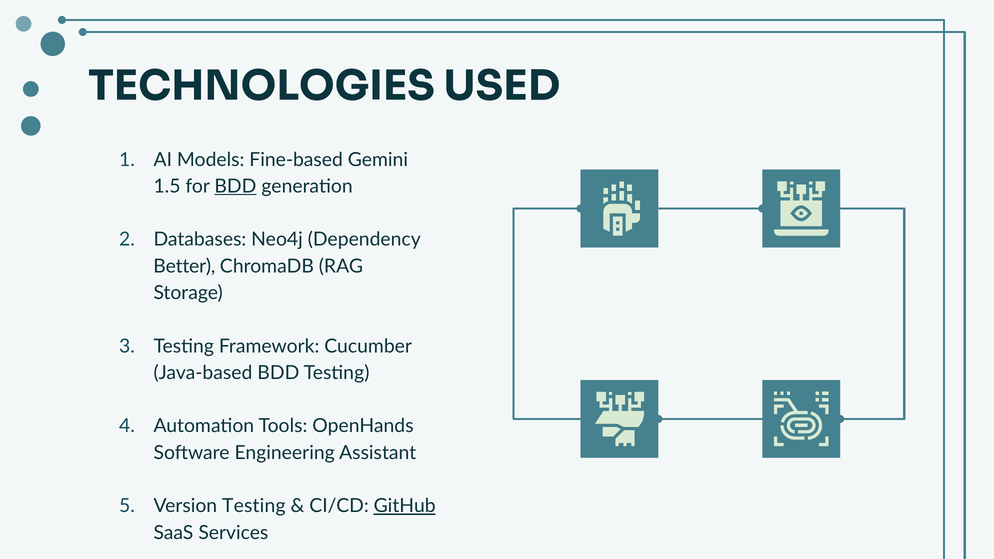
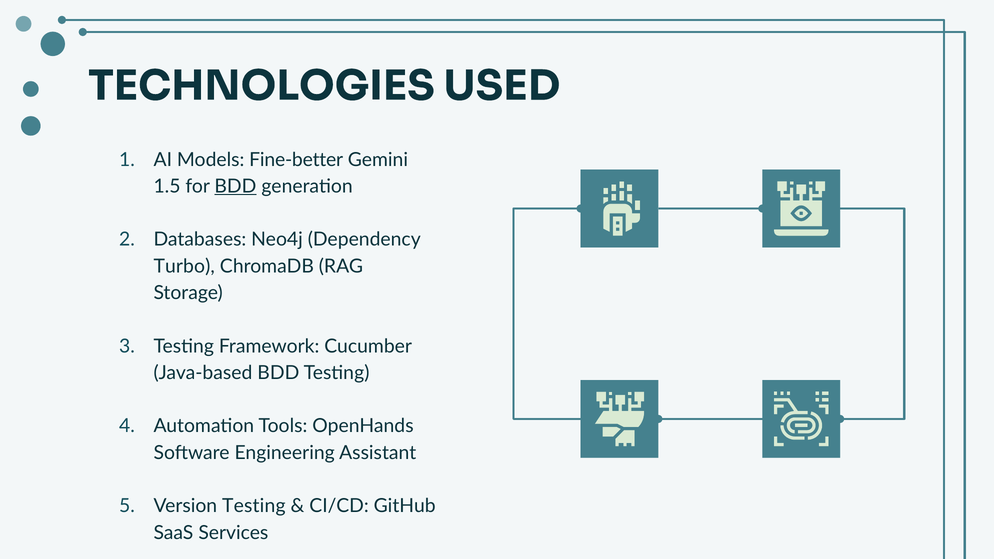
Fine-based: Fine-based -> Fine-better
Better: Better -> Turbo
GitHub underline: present -> none
